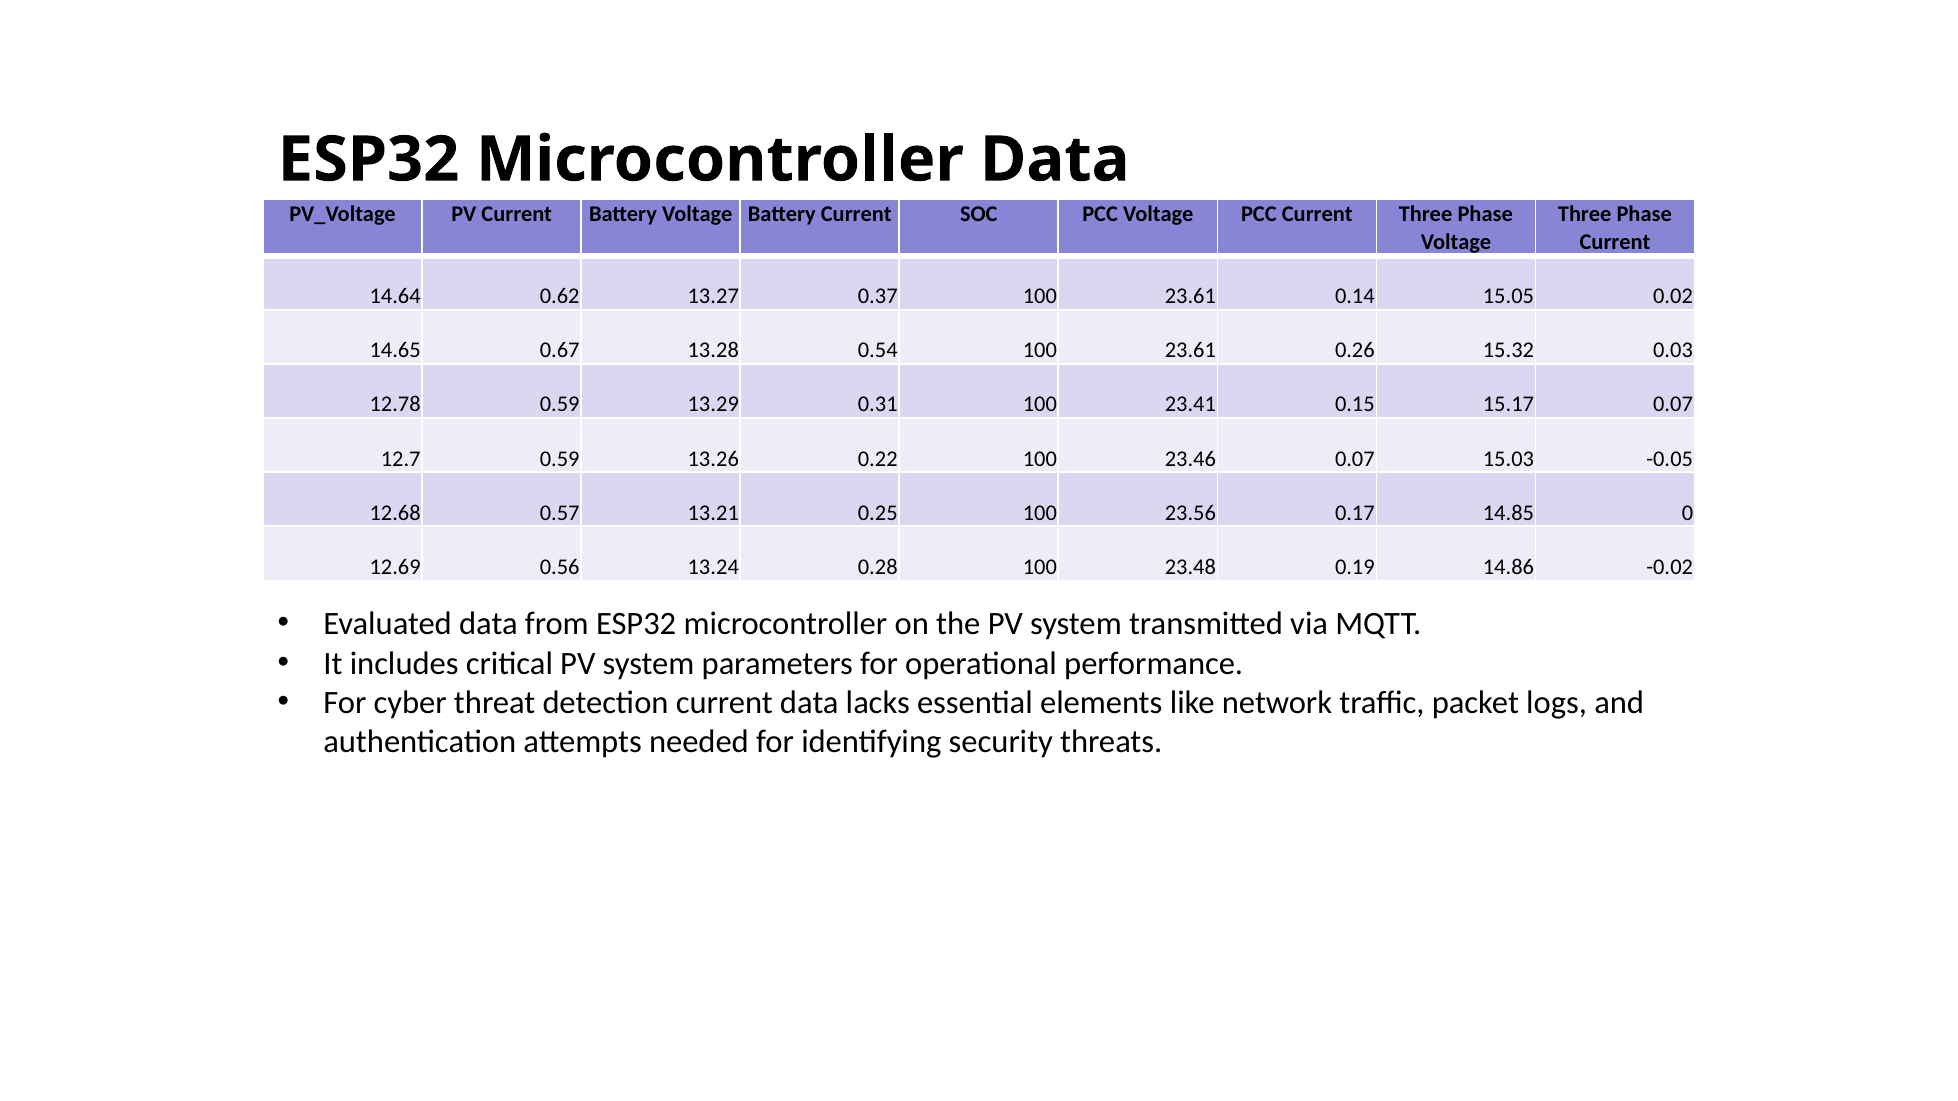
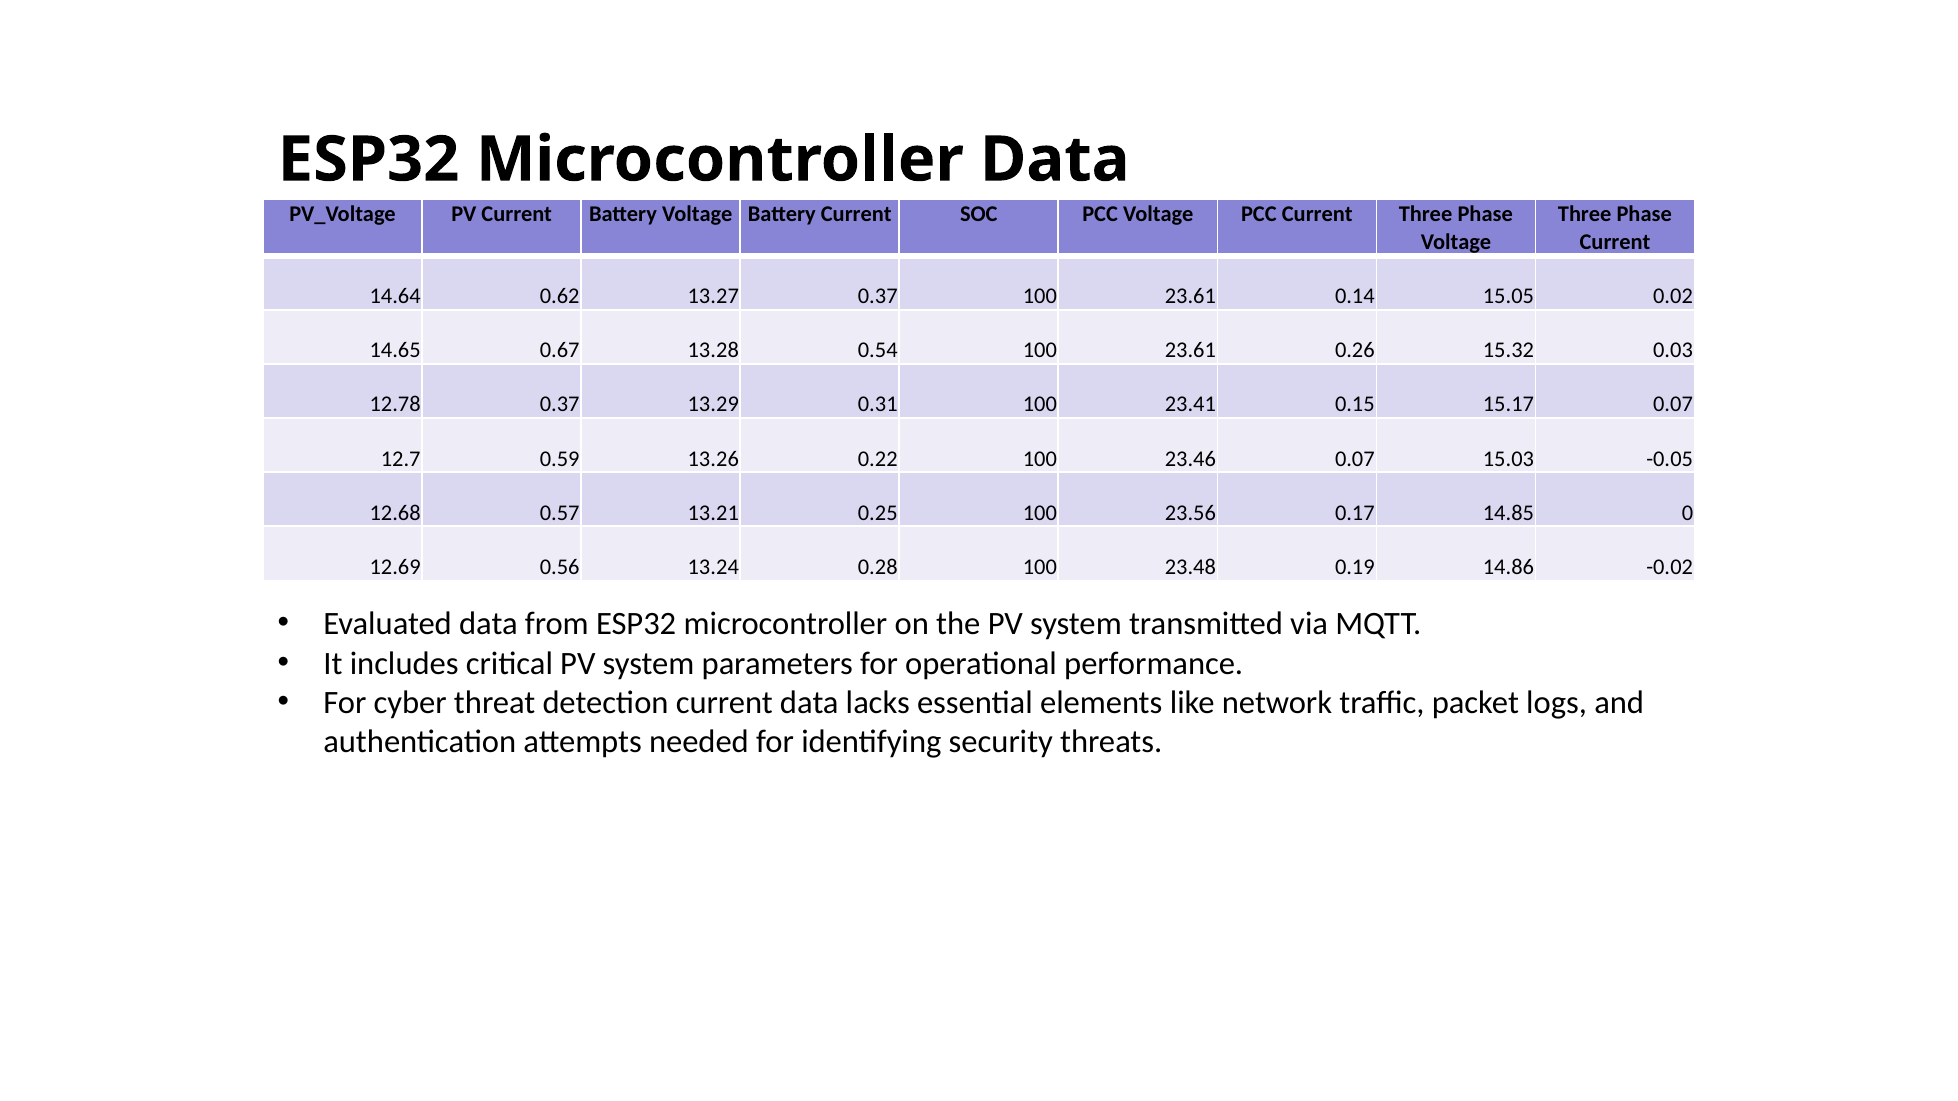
12.78 0.59: 0.59 -> 0.37
